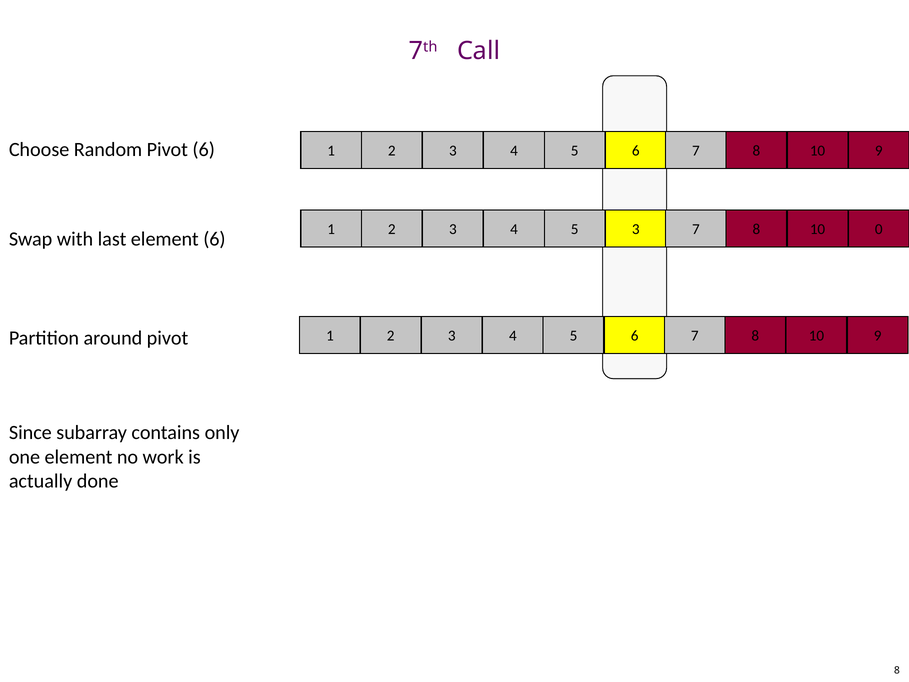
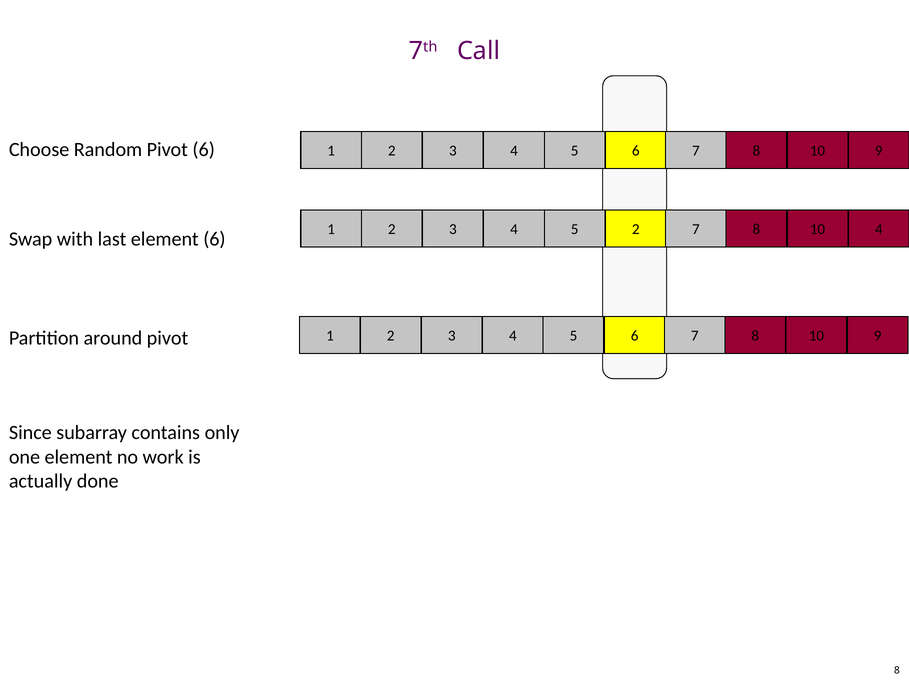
5 3: 3 -> 2
10 0: 0 -> 4
